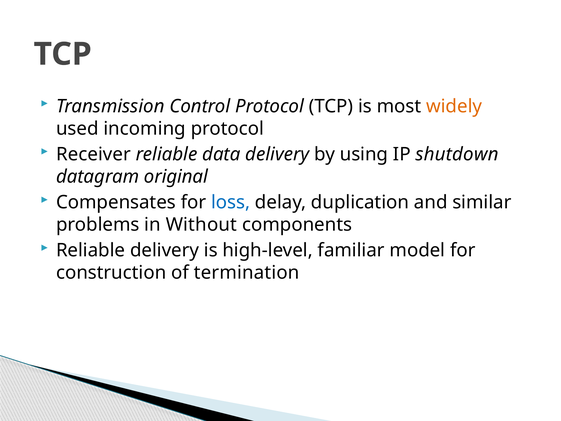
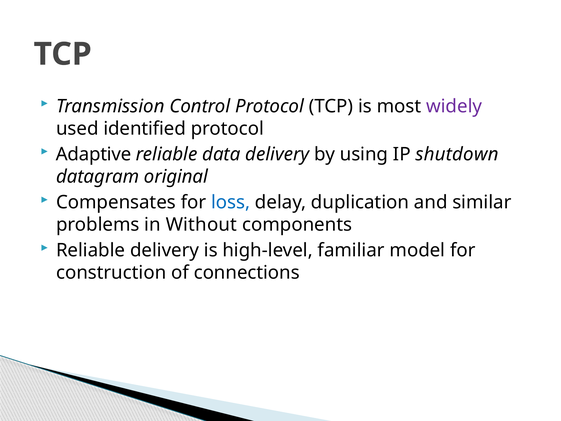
widely colour: orange -> purple
incoming: incoming -> identified
Receiver: Receiver -> Adaptive
termination: termination -> connections
